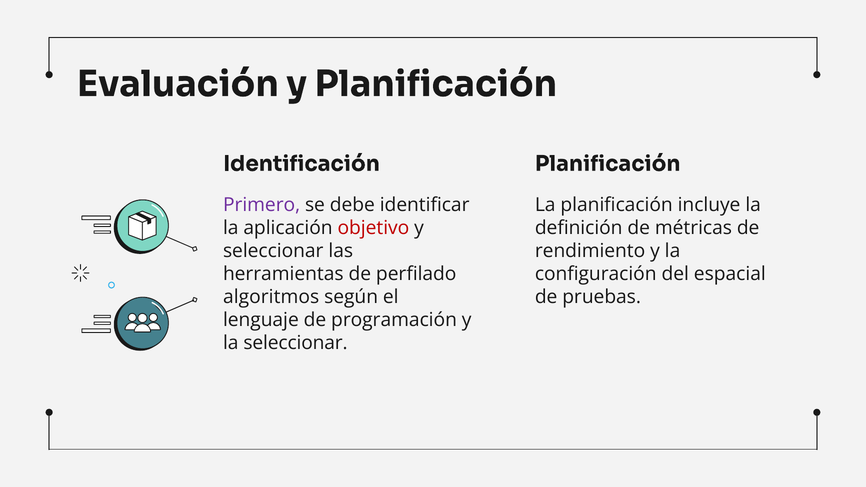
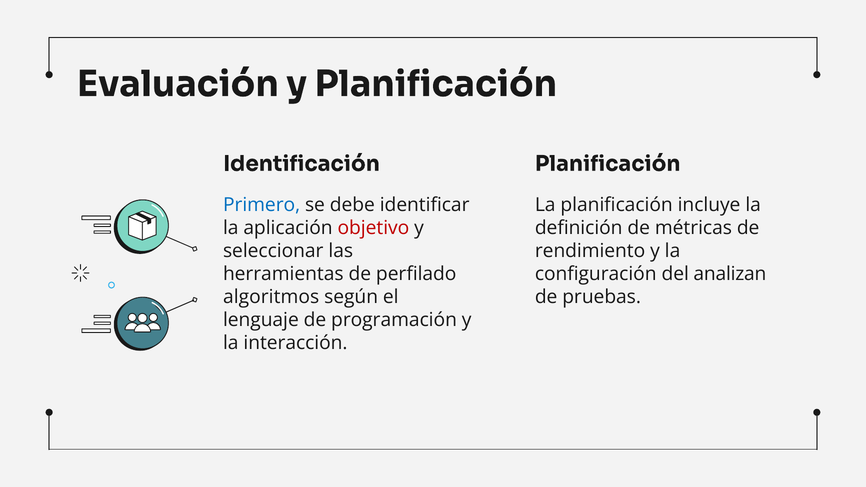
Primero colour: purple -> blue
espacial: espacial -> analizan
la seleccionar: seleccionar -> interacción
